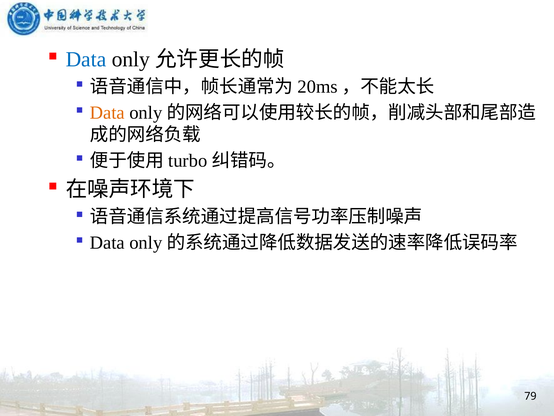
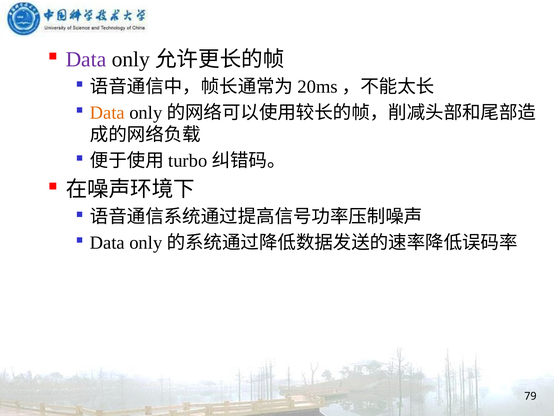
Data at (86, 59) colour: blue -> purple
